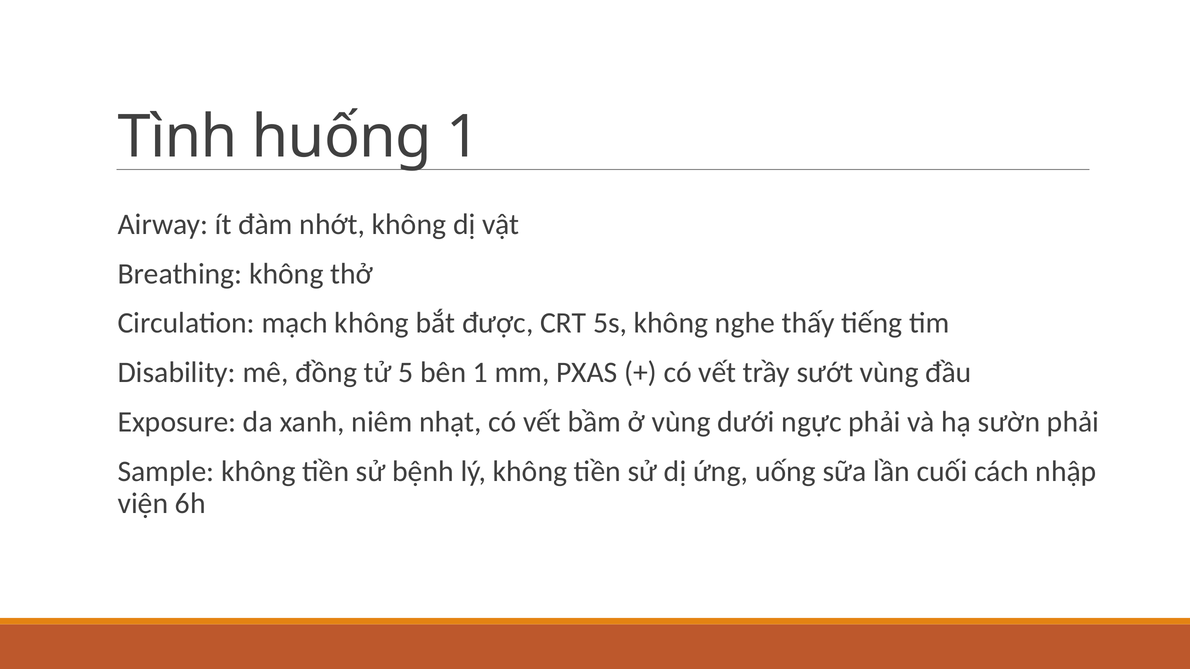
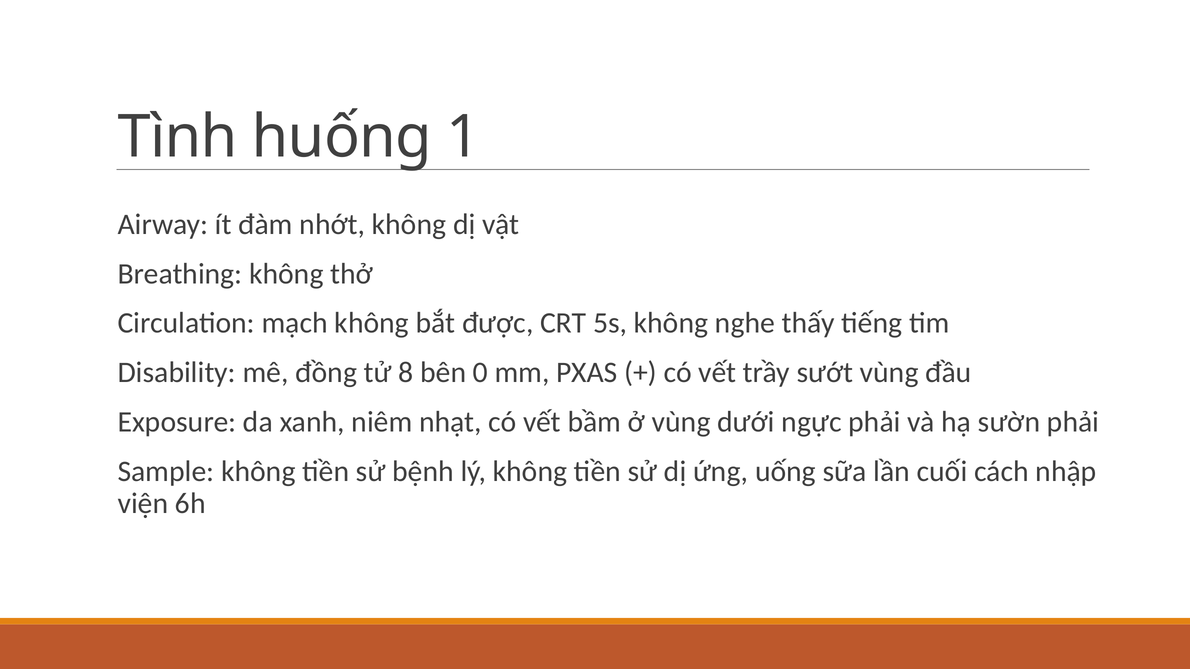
5: 5 -> 8
bên 1: 1 -> 0
